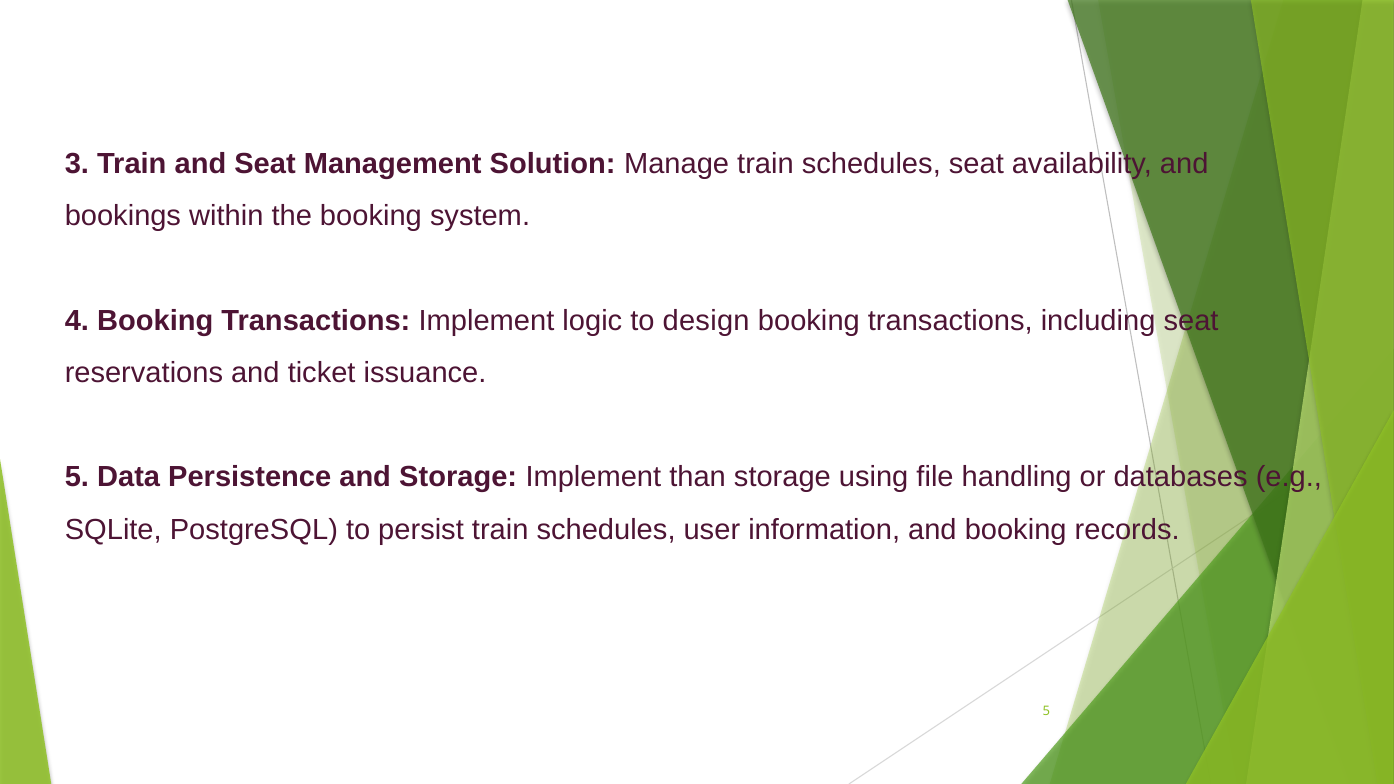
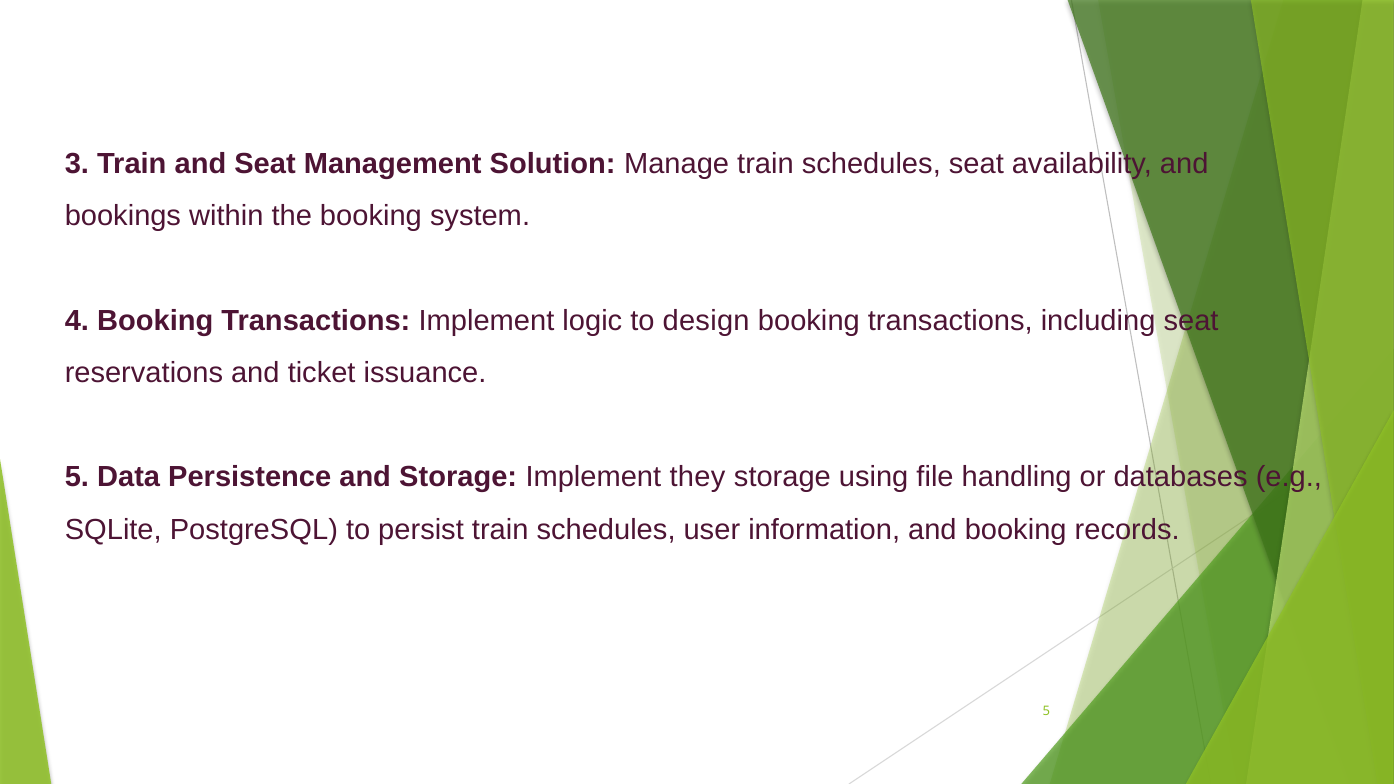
than: than -> they
